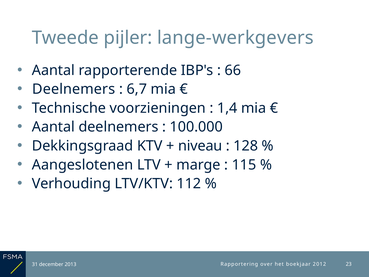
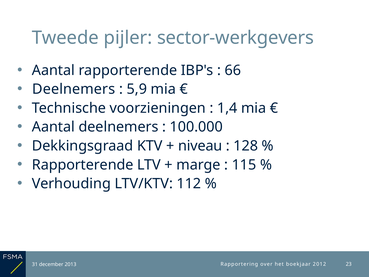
lange-werkgevers: lange-werkgevers -> sector-werkgevers
6,7: 6,7 -> 5,9
Aangeslotenen at (83, 165): Aangeslotenen -> Rapporterende
